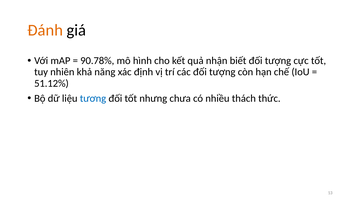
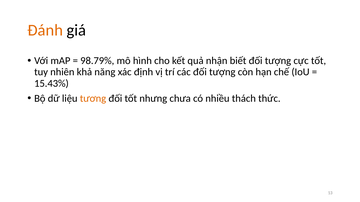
90.78%: 90.78% -> 98.79%
51.12%: 51.12% -> 15.43%
tương colour: blue -> orange
